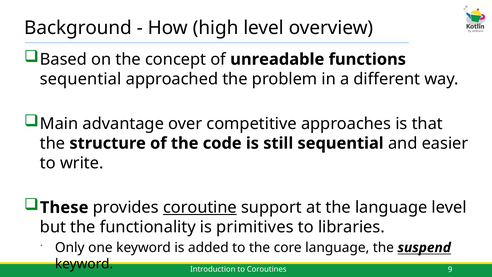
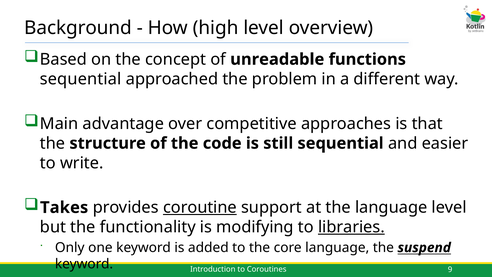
These: These -> Takes
primitives: primitives -> modifying
libraries underline: none -> present
